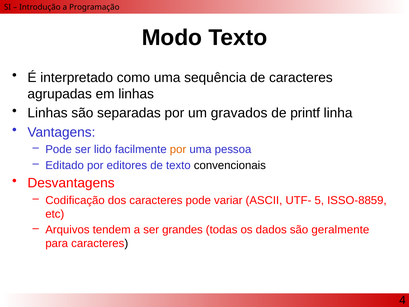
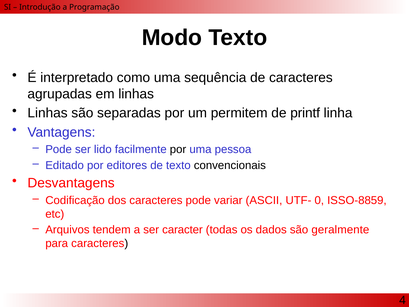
gravados: gravados -> permitem
por at (178, 149) colour: orange -> black
5: 5 -> 0
grandes: grandes -> caracter
